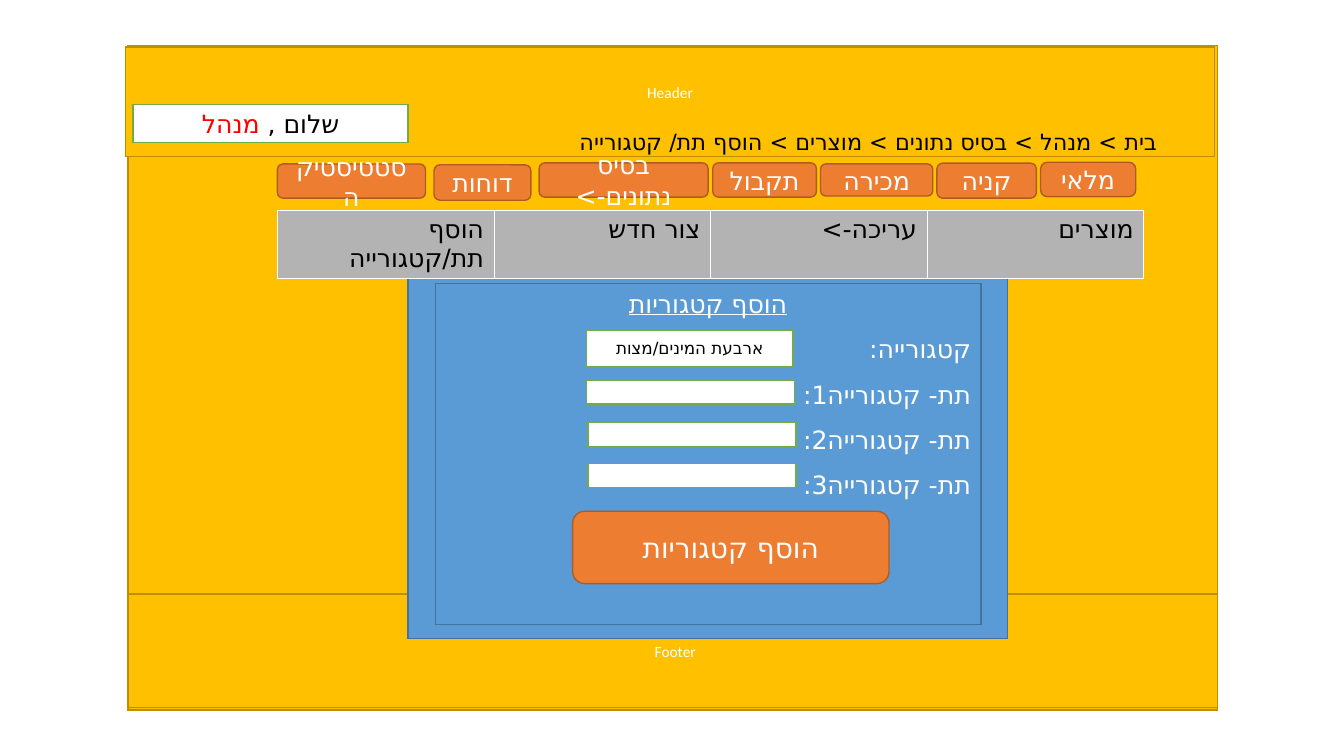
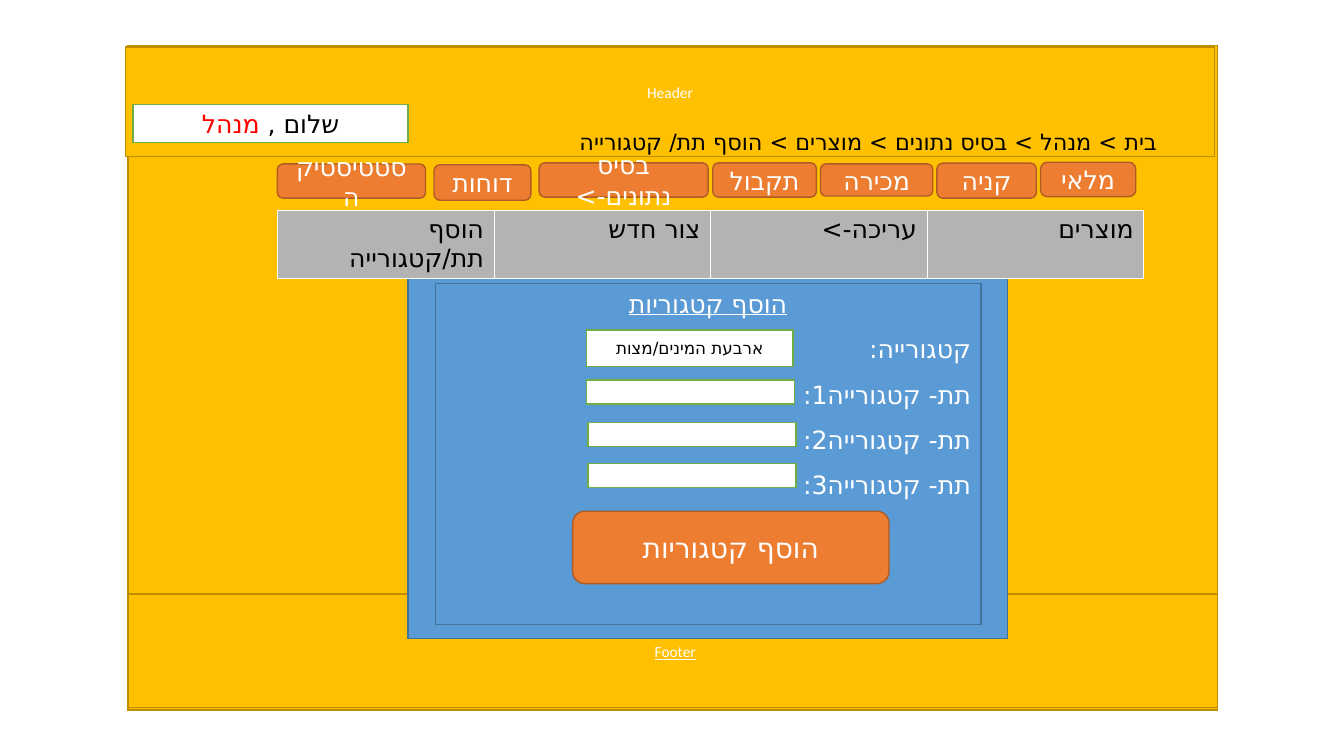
Footer underline: none -> present
